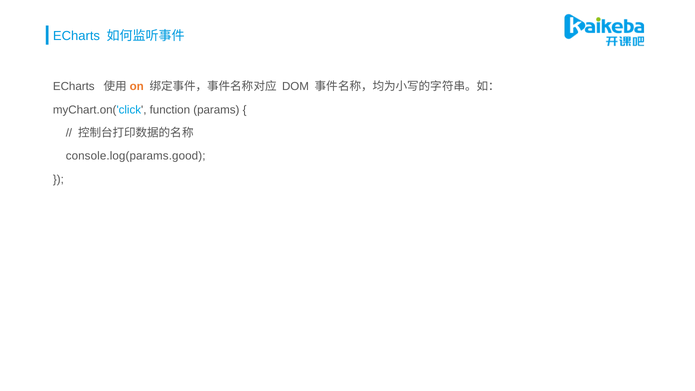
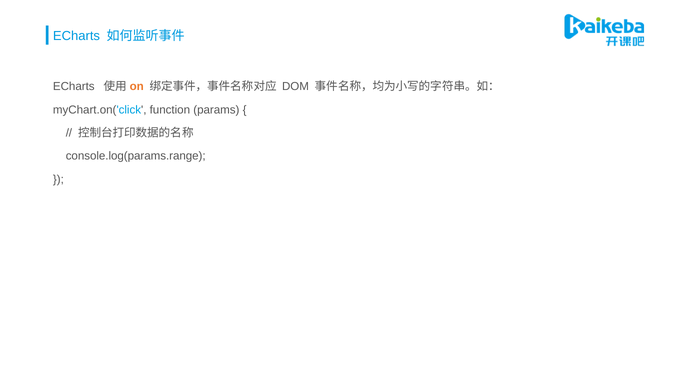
console.log(params.good: console.log(params.good -> console.log(params.range
